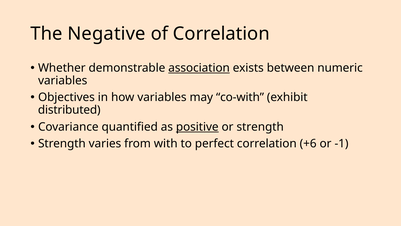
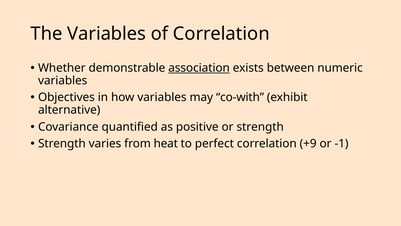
The Negative: Negative -> Variables
distributed: distributed -> alternative
positive underline: present -> none
with: with -> heat
+6: +6 -> +9
